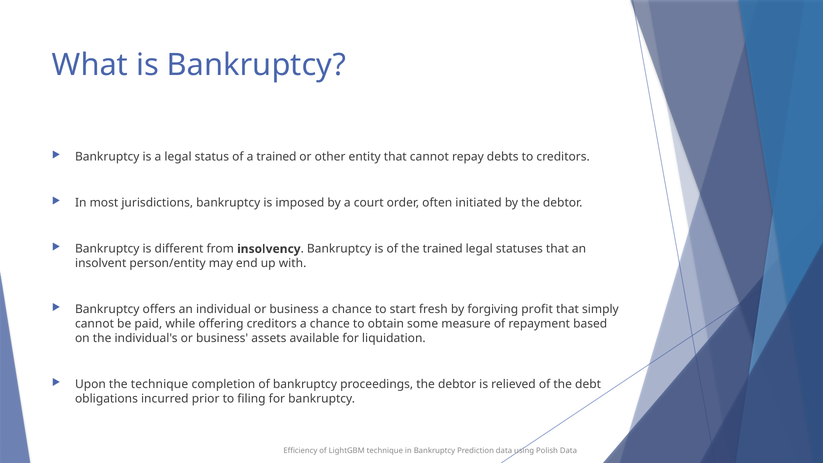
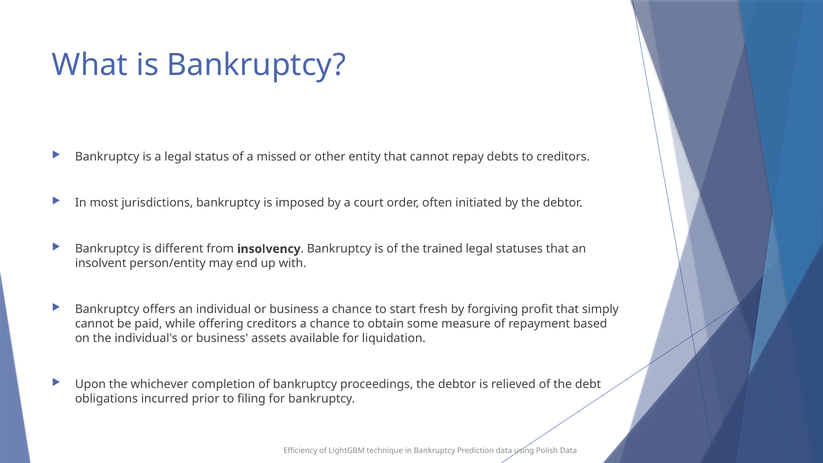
a trained: trained -> missed
the technique: technique -> whichever
